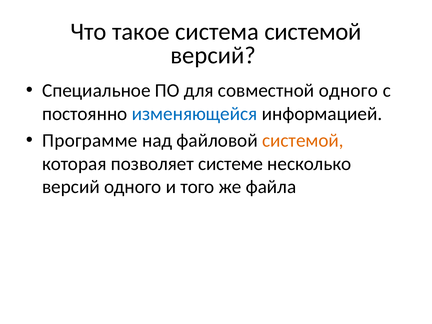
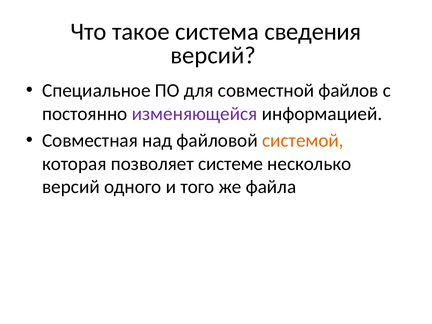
система системой: системой -> сведения
совместной одного: одного -> файлов
изменяющейся colour: blue -> purple
Программе: Программе -> Совместная
